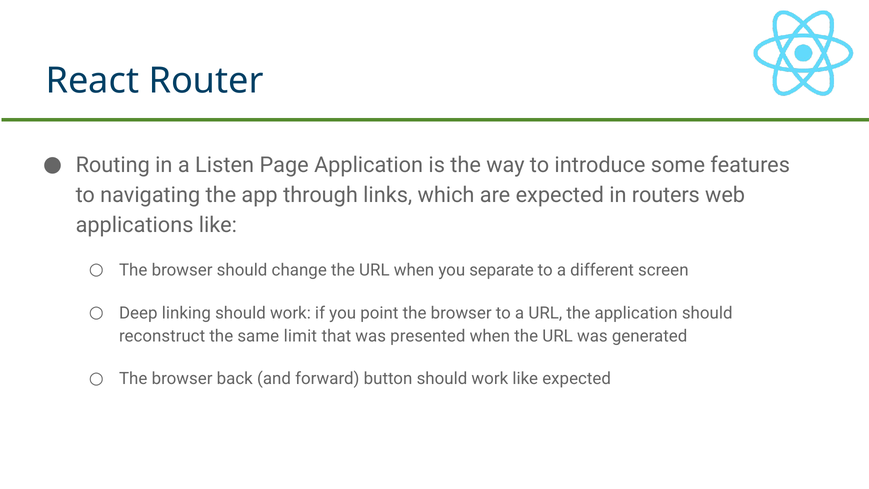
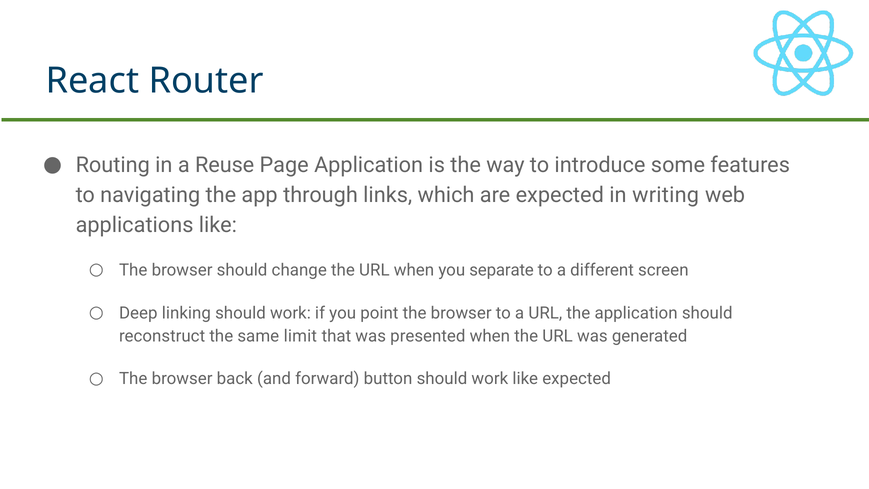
Listen: Listen -> Reuse
routers: routers -> writing
